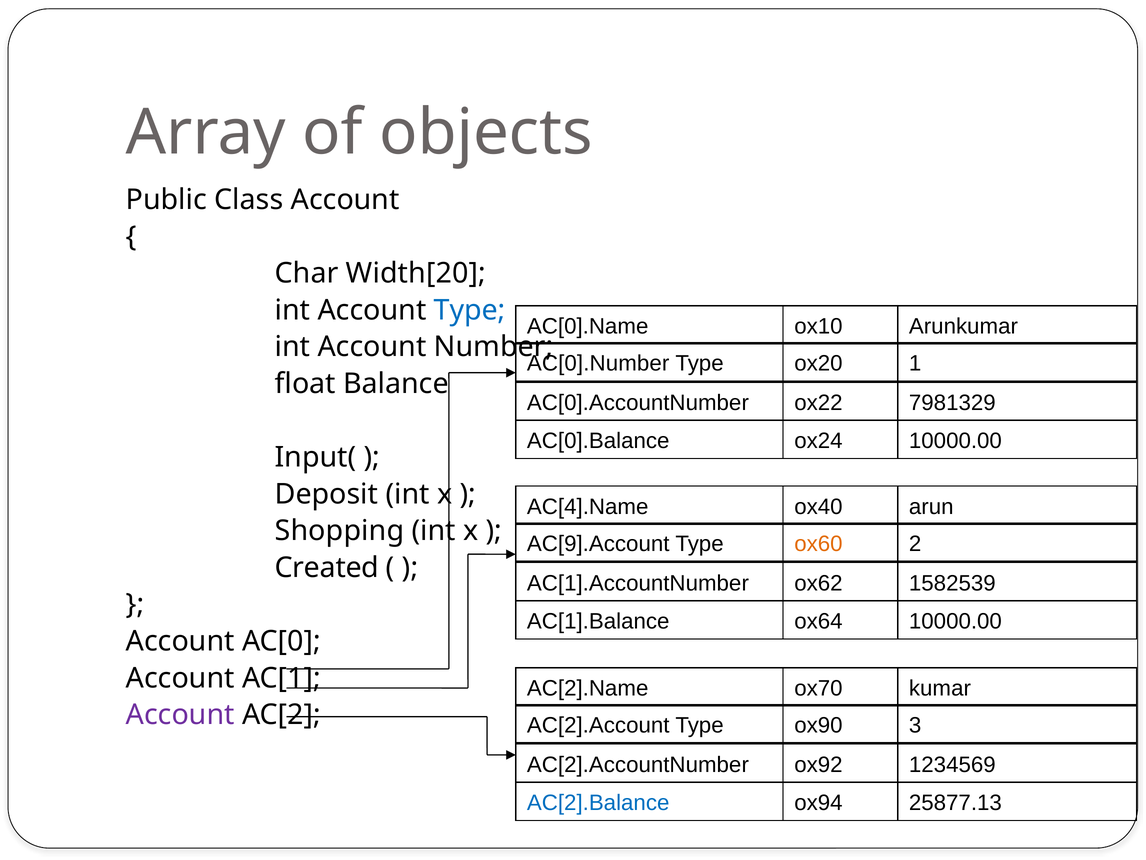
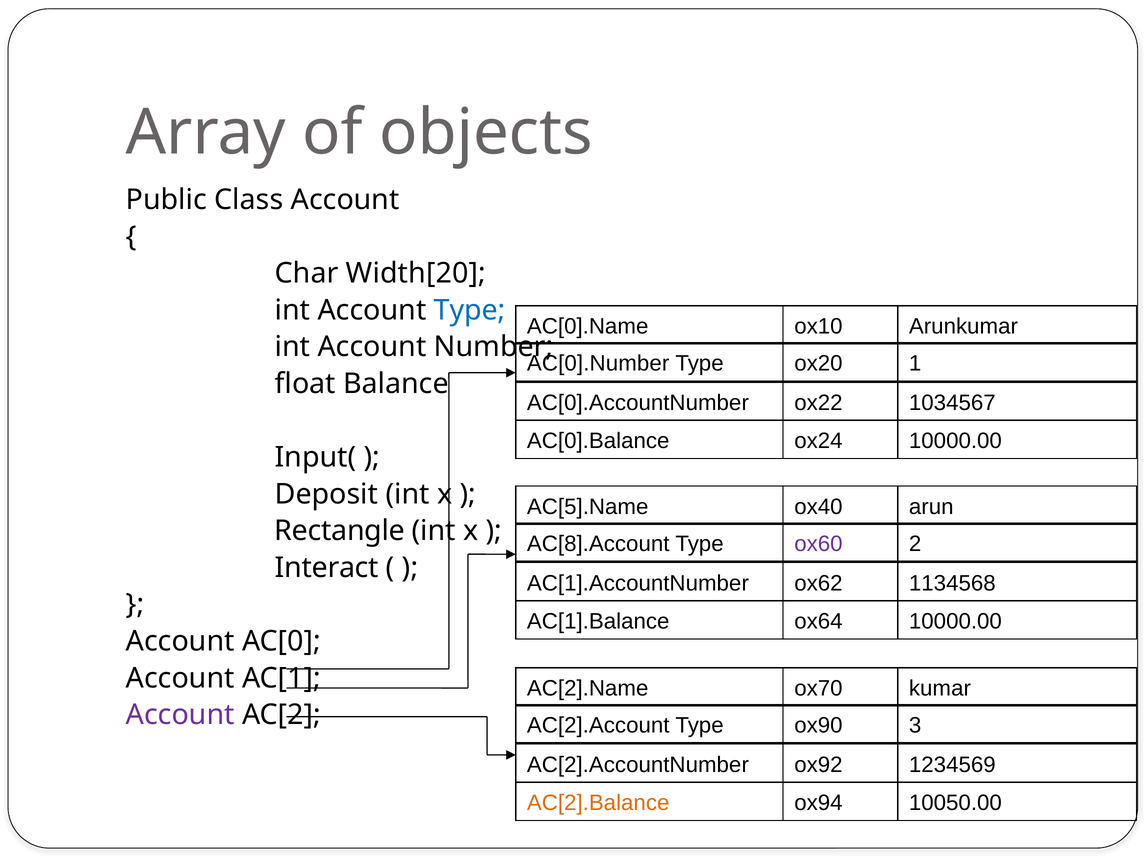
7981329: 7981329 -> 1034567
AC[4].Name: AC[4].Name -> AC[5].Name
Shopping: Shopping -> Rectangle
AC[9].Account: AC[9].Account -> AC[8].Account
ox60 colour: orange -> purple
Created: Created -> Interact
1582539: 1582539 -> 1134568
AC[2].Balance colour: blue -> orange
25877.13: 25877.13 -> 10050.00
